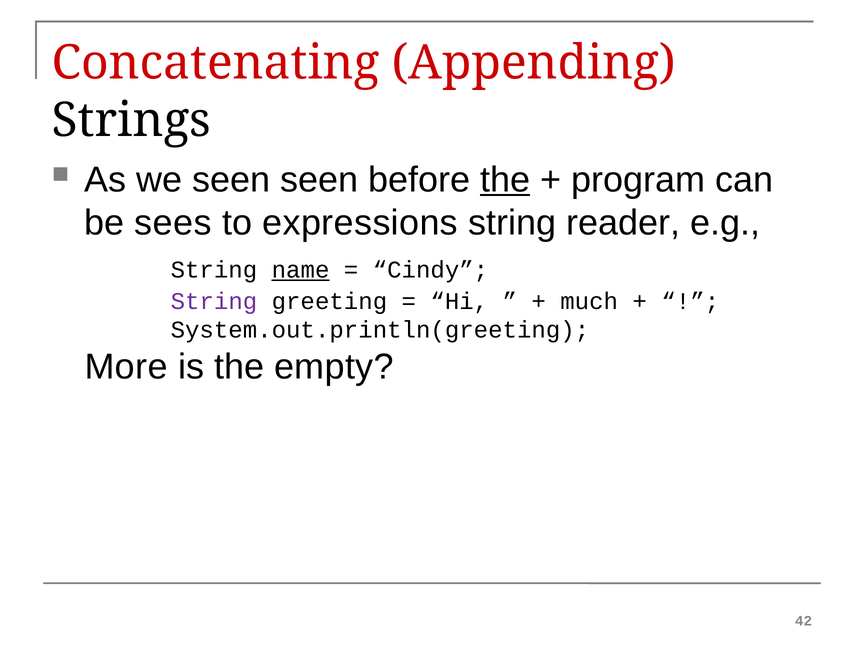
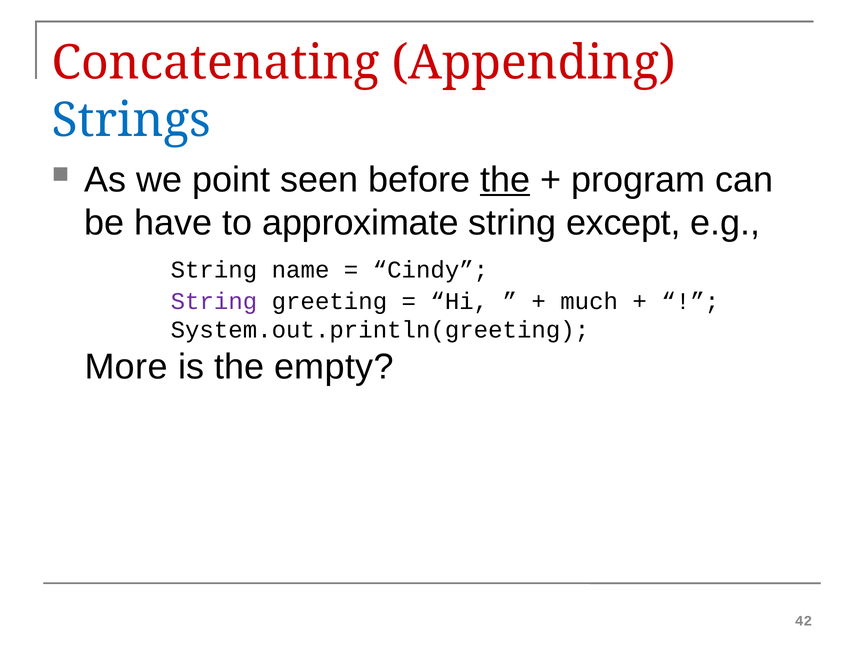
Strings colour: black -> blue
we seen: seen -> point
sees: sees -> have
expressions: expressions -> approximate
reader: reader -> except
name underline: present -> none
